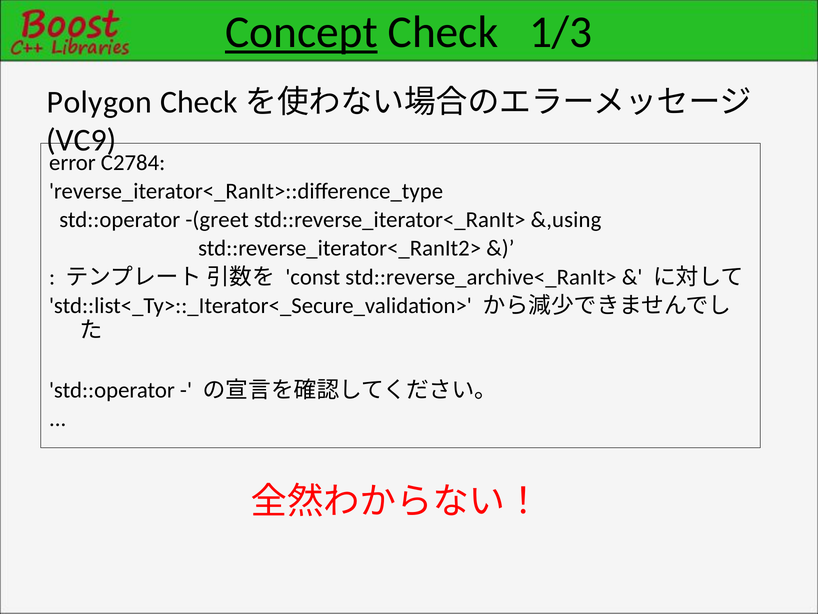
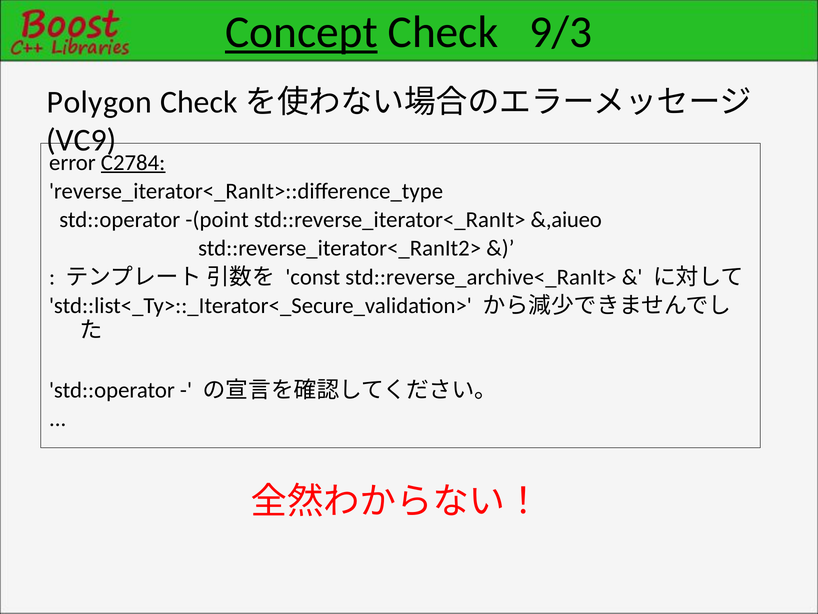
1/3: 1/3 -> 9/3
C2784 underline: none -> present
-(greet: -(greet -> -(point
&,using: &,using -> &,aiueo
